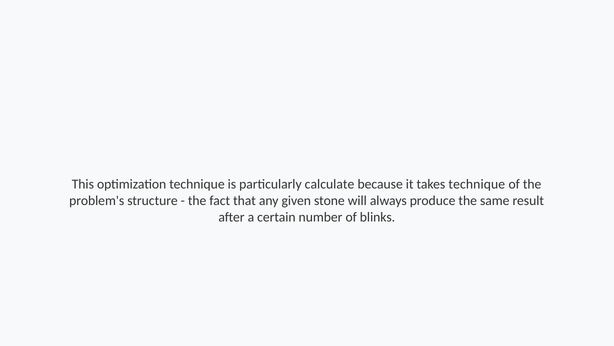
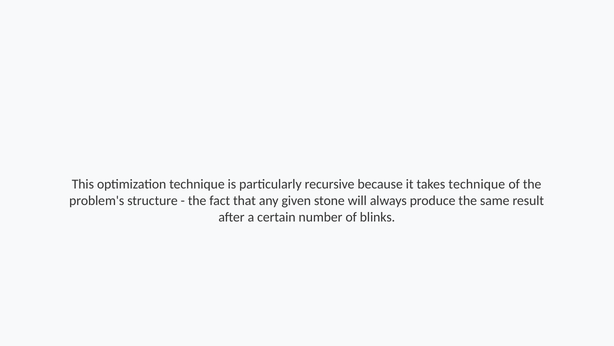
calculate: calculate -> recursive
